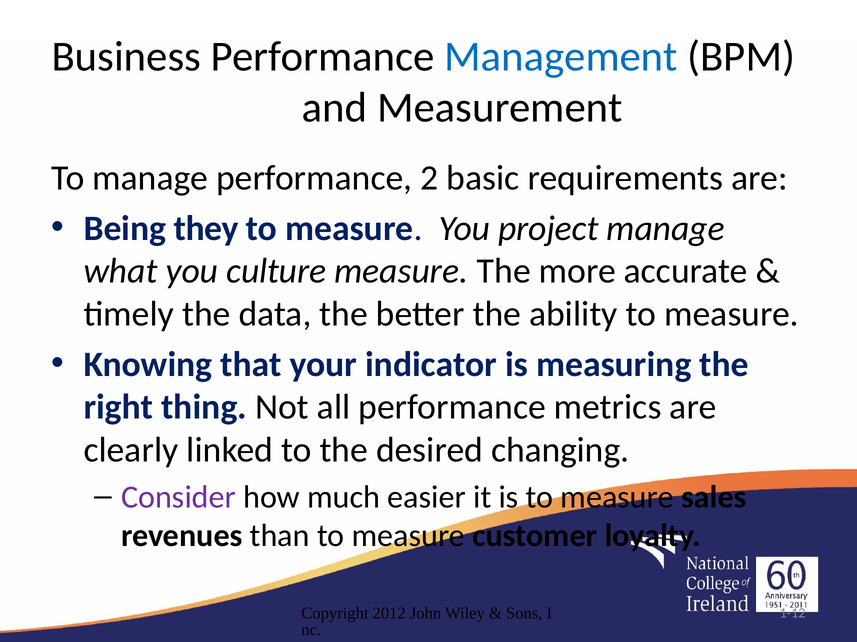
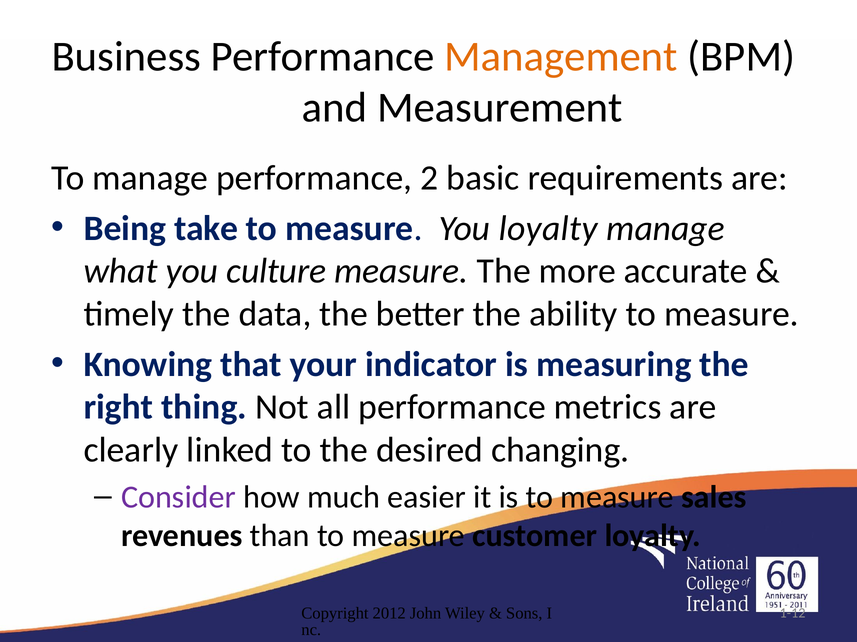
Management colour: blue -> orange
they: they -> take
You project: project -> loyalty
